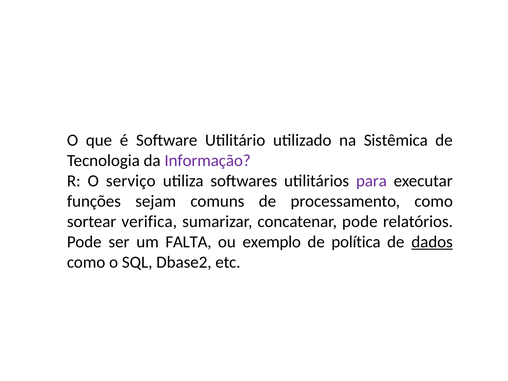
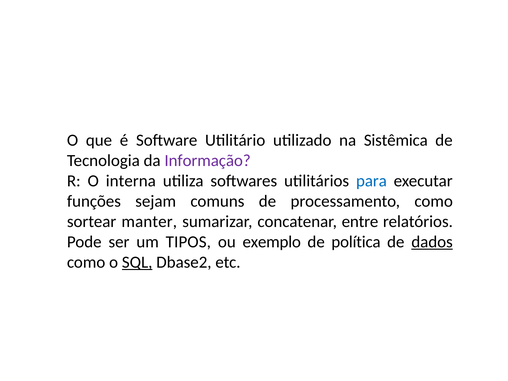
serviço: serviço -> interna
para colour: purple -> blue
verifica: verifica -> manter
concatenar pode: pode -> entre
FALTA: FALTA -> TIPOS
SQL underline: none -> present
